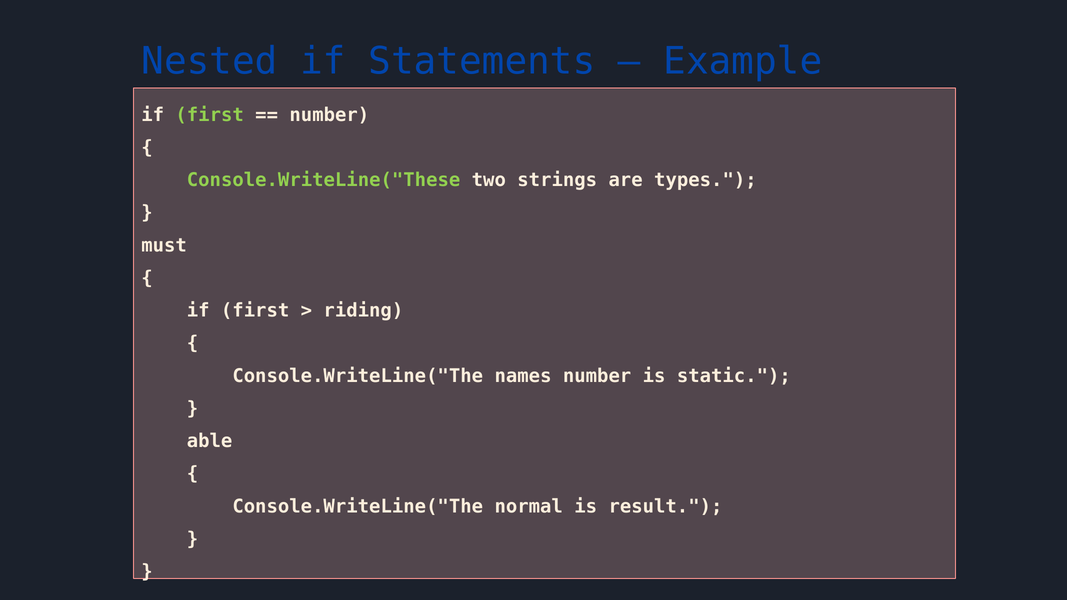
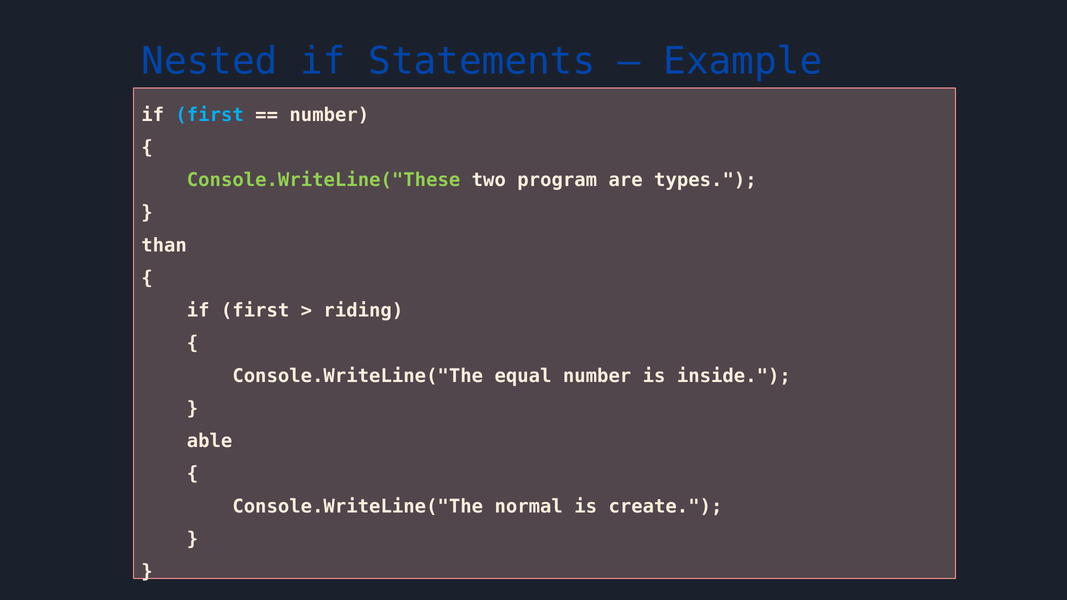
first at (210, 115) colour: light green -> light blue
strings: strings -> program
must: must -> than
names: names -> equal
static: static -> inside
result: result -> create
